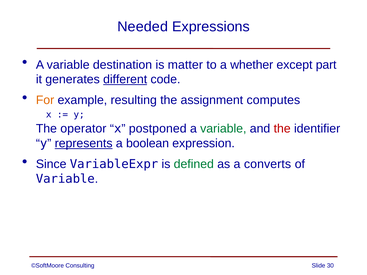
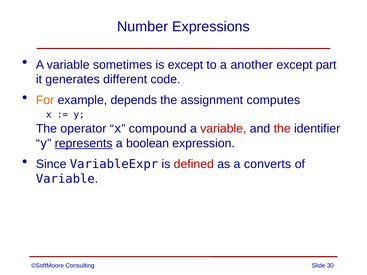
Needed: Needed -> Number
destination: destination -> sometimes
is matter: matter -> except
whether: whether -> another
different underline: present -> none
resulting: resulting -> depends
postponed: postponed -> compound
variable at (223, 129) colour: green -> red
defined colour: green -> red
